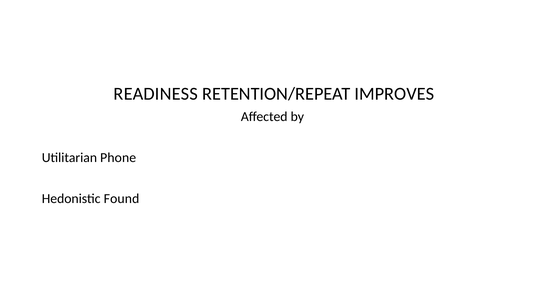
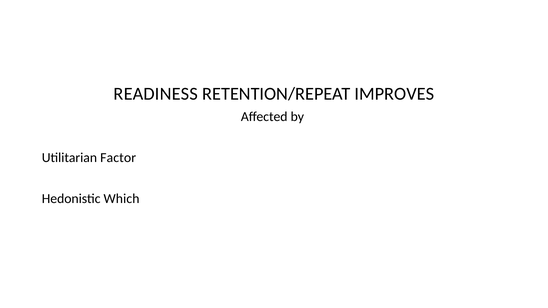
Phone: Phone -> Factor
Found: Found -> Which
